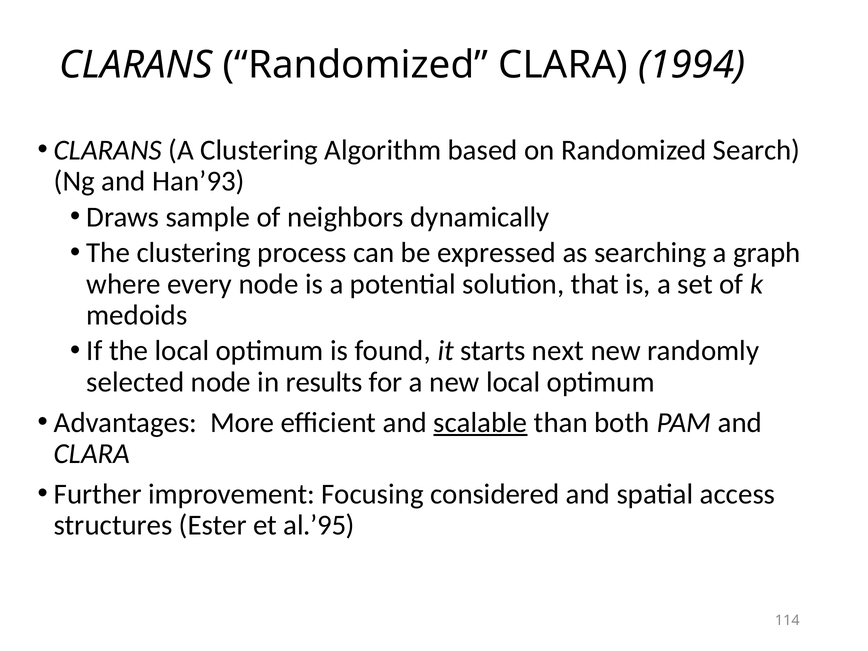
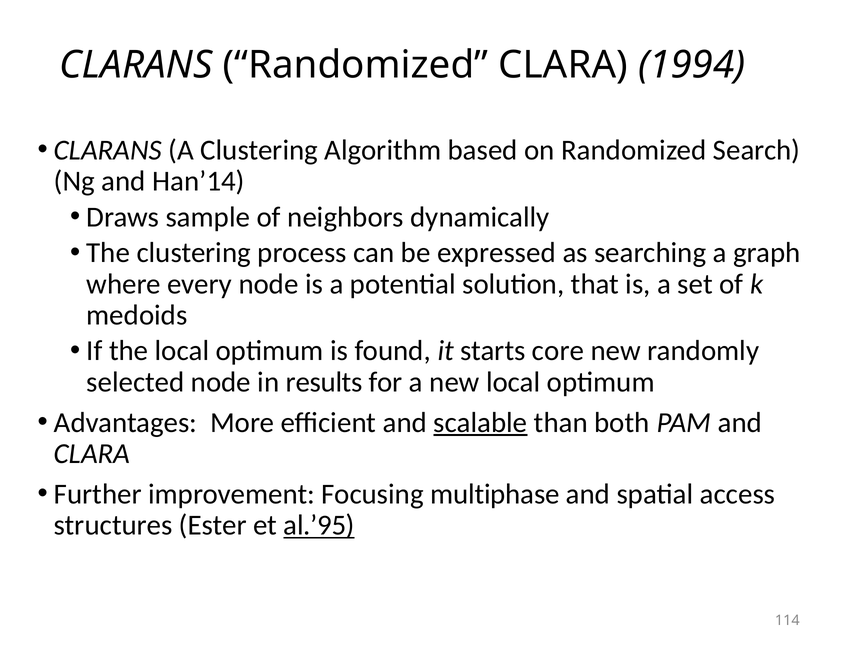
Han’93: Han’93 -> Han’14
next: next -> core
considered: considered -> multiphase
al.’95 underline: none -> present
